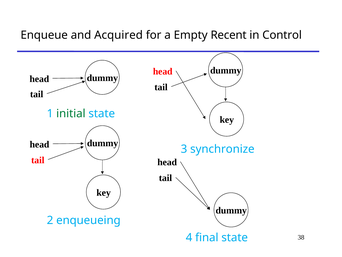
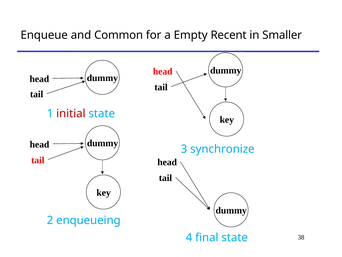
Acquired: Acquired -> Common
Control: Control -> Smaller
initial colour: green -> red
